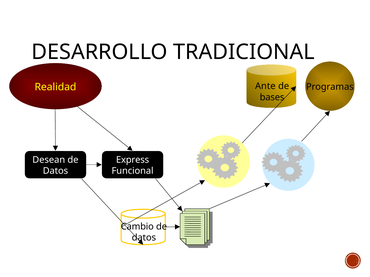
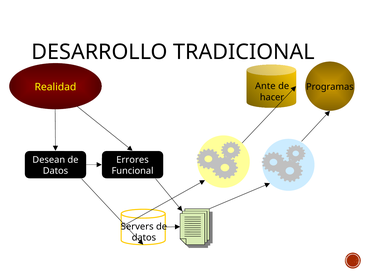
bases: bases -> hacer
Express: Express -> Errores
Cambio: Cambio -> Servers
